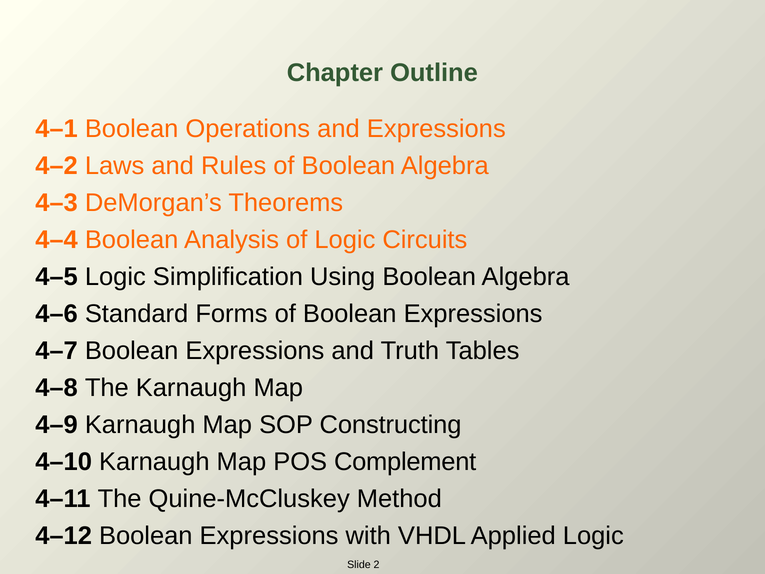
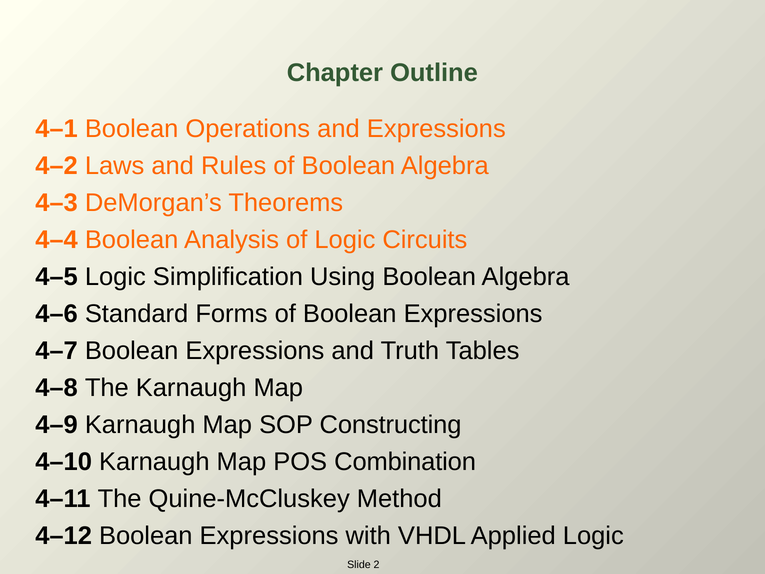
Complement: Complement -> Combination
